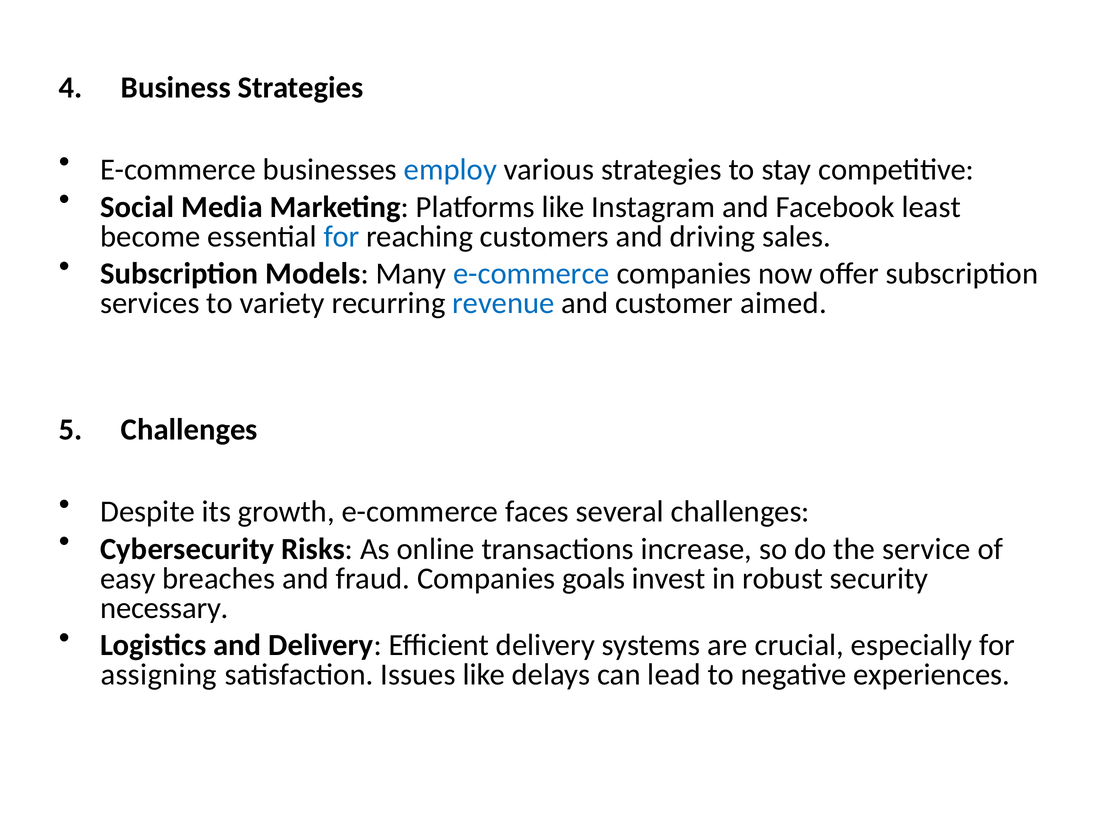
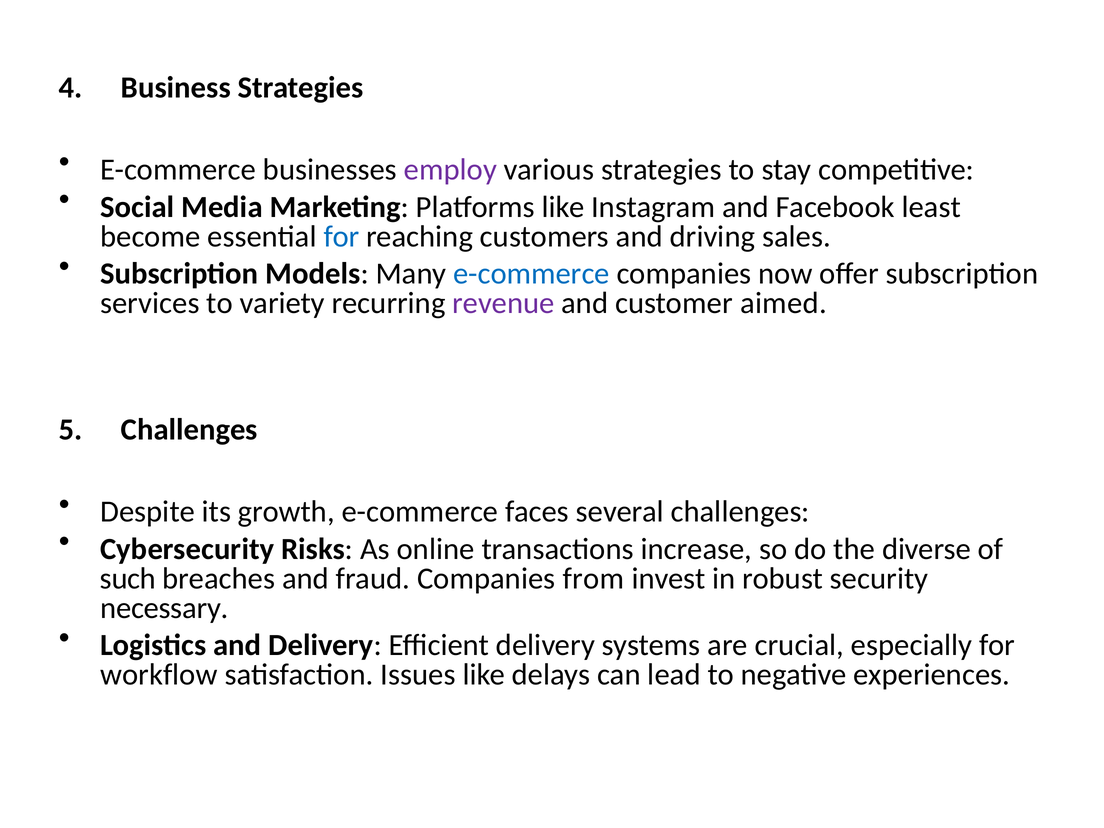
employ colour: blue -> purple
revenue colour: blue -> purple
service: service -> diverse
easy: easy -> such
goals: goals -> from
assigning: assigning -> workflow
